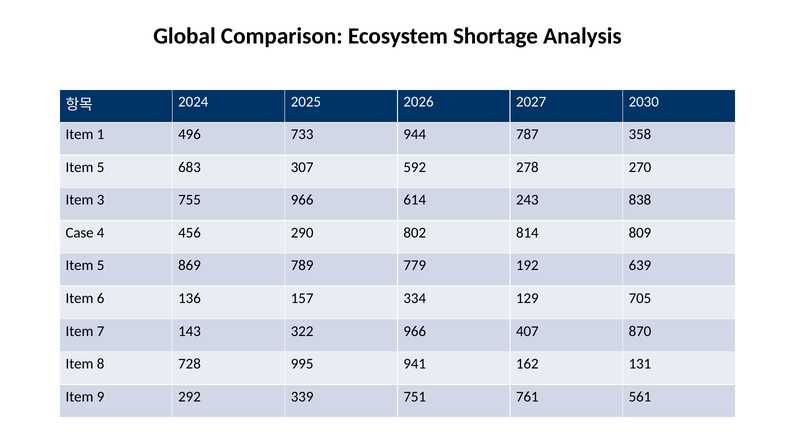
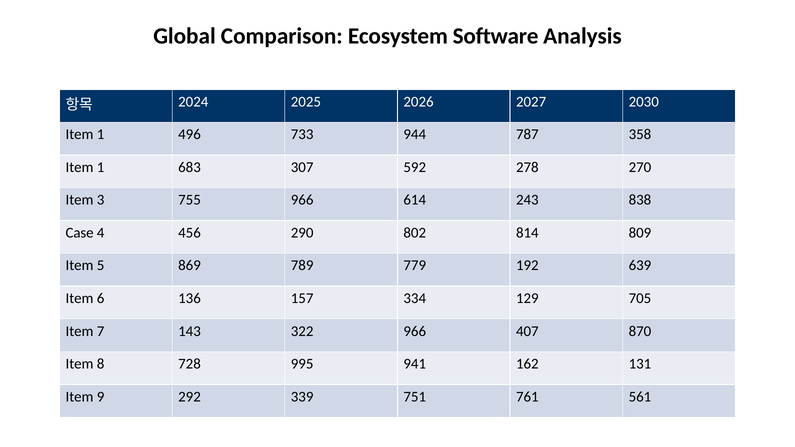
Shortage: Shortage -> Software
5 at (101, 167): 5 -> 1
